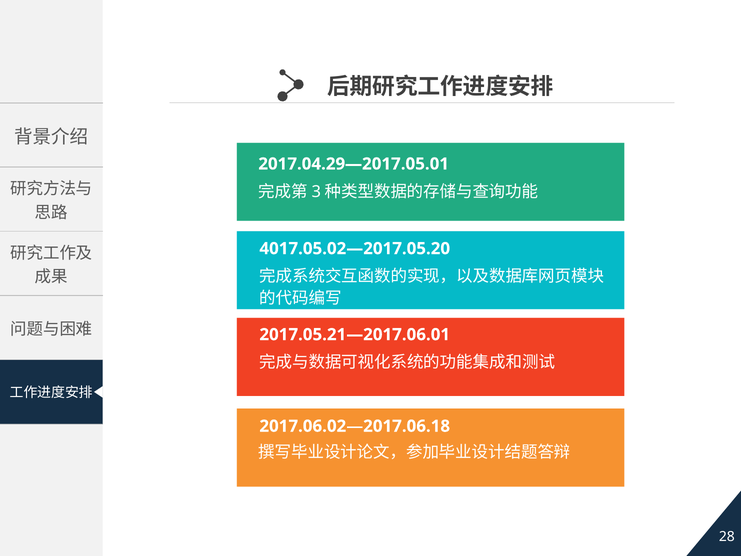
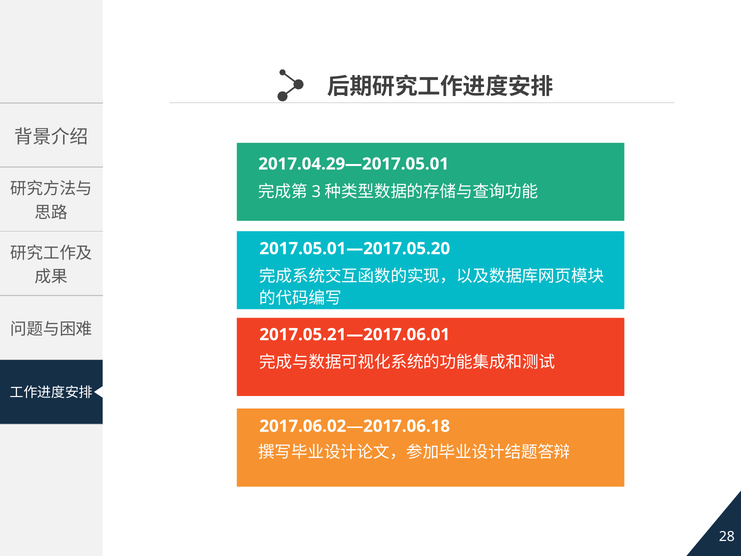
4017.05.02—2017.05.20: 4017.05.02—2017.05.20 -> 2017.05.01—2017.05.20
